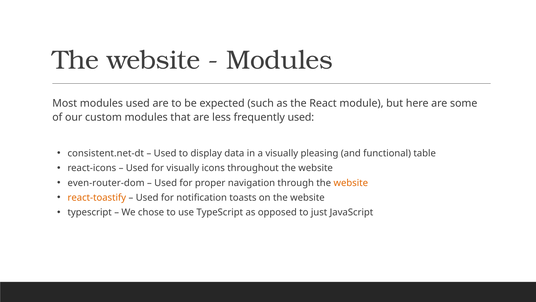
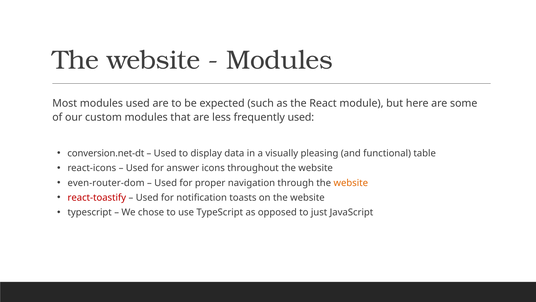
consistent.net-dt: consistent.net-dt -> conversion.net-dt
for visually: visually -> answer
react-toastify colour: orange -> red
